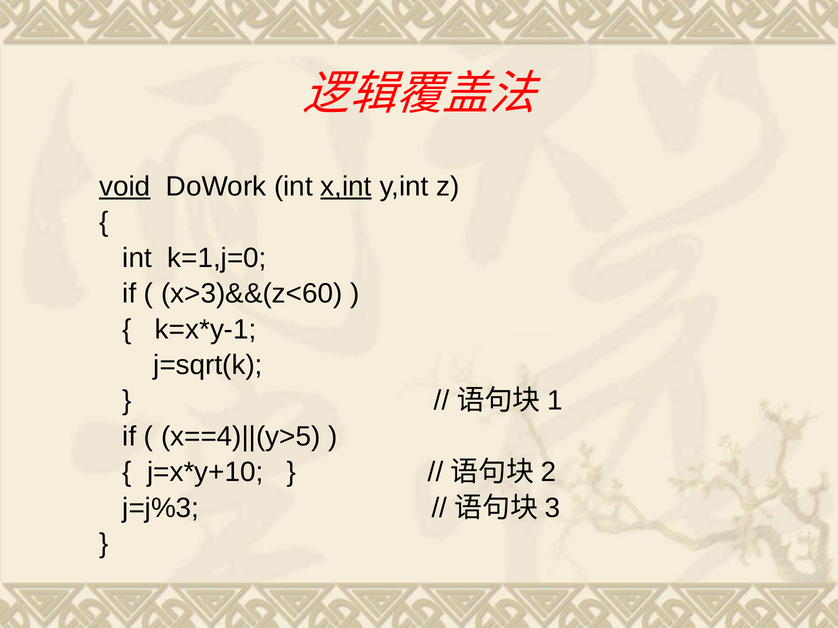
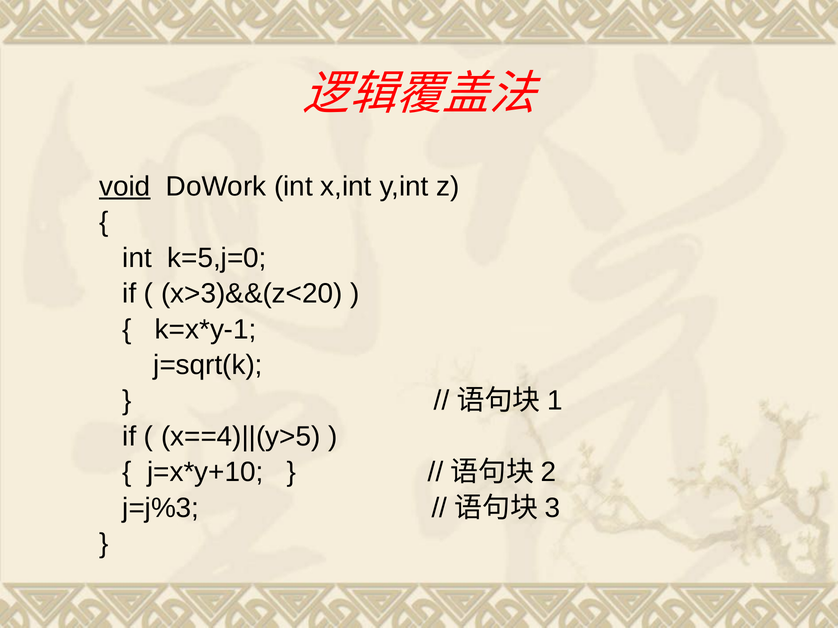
x,int underline: present -> none
k=1,j=0: k=1,j=0 -> k=5,j=0
x>3)&&(z<60: x>3)&&(z<60 -> x>3)&&(z<20
